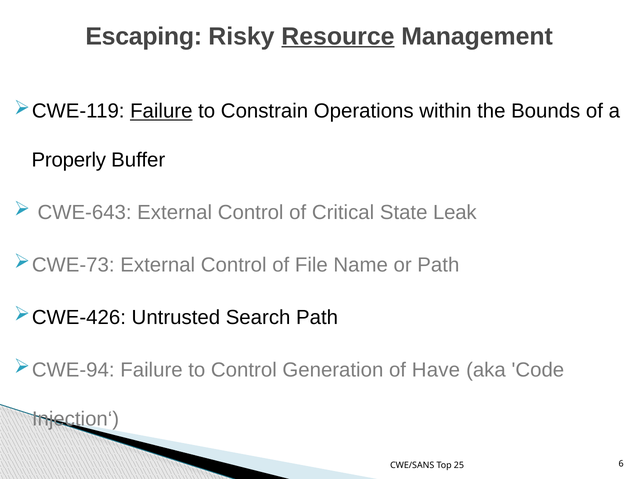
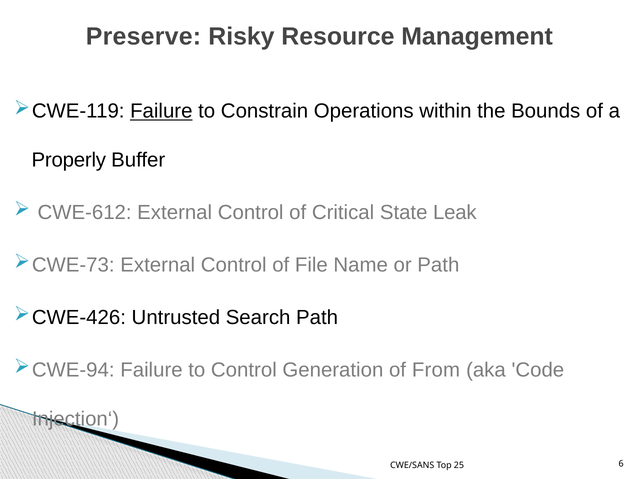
Escaping: Escaping -> Preserve
Resource underline: present -> none
CWE-643: CWE-643 -> CWE-612
Have: Have -> From
